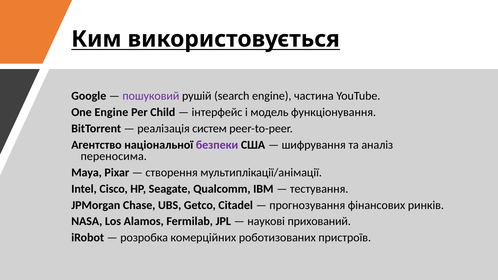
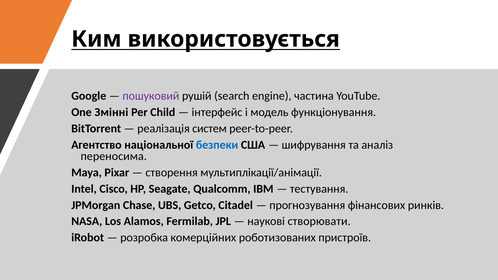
One Engine: Engine -> Змінні
безпеки colour: purple -> blue
прихований: прихований -> створювати
